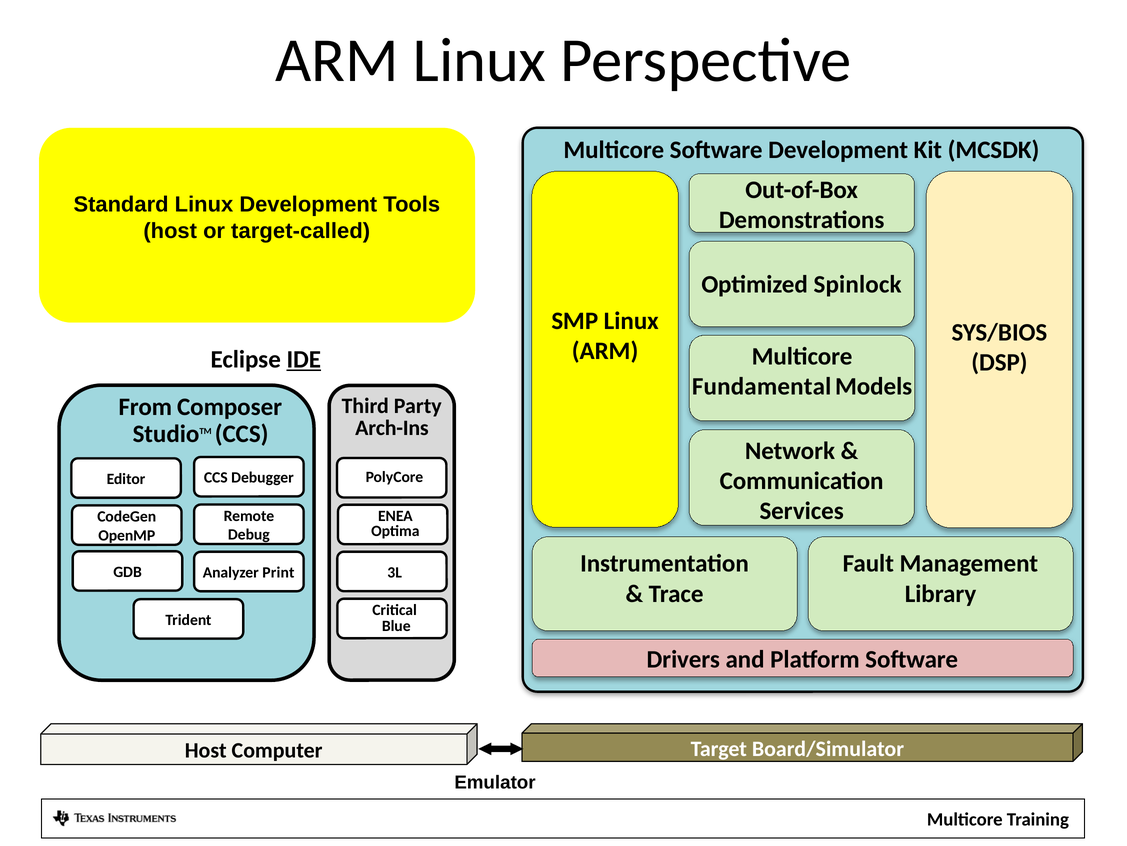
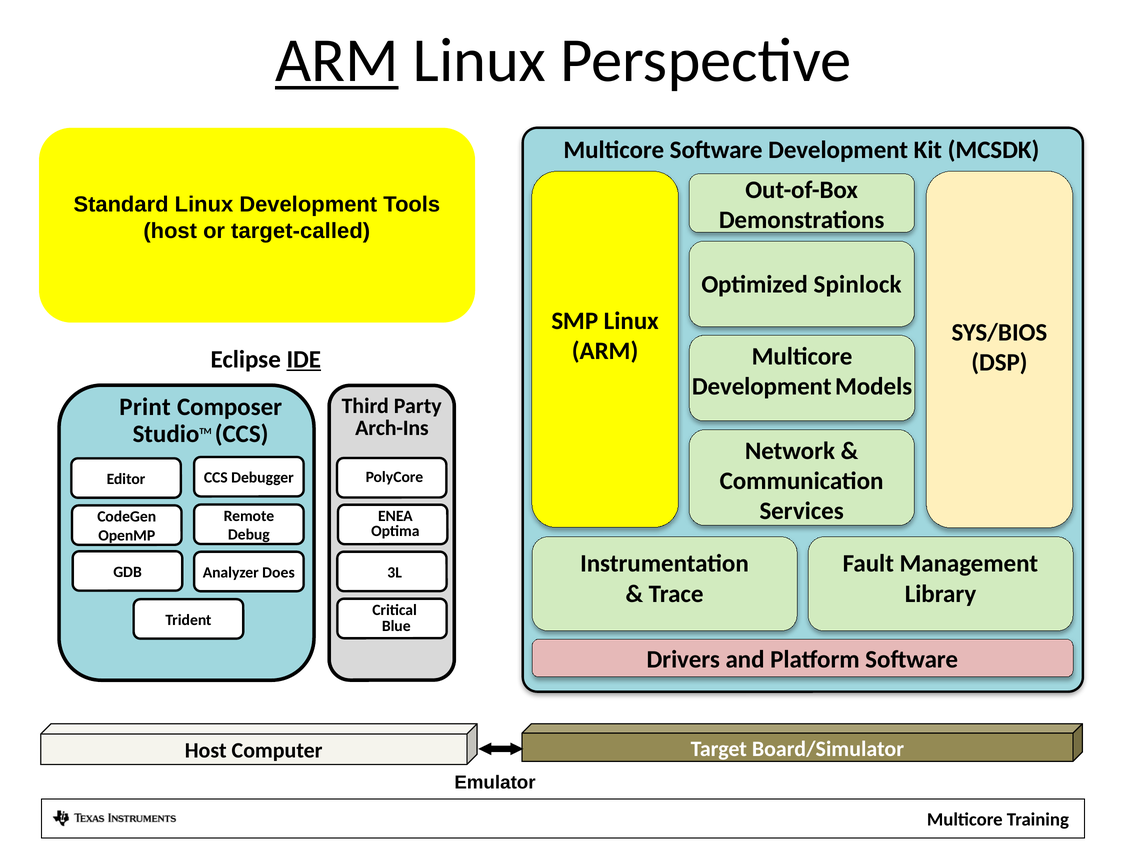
ARM at (337, 61) underline: none -> present
Fundamental at (762, 386): Fundamental -> Development
From: From -> Print
Print: Print -> Does
